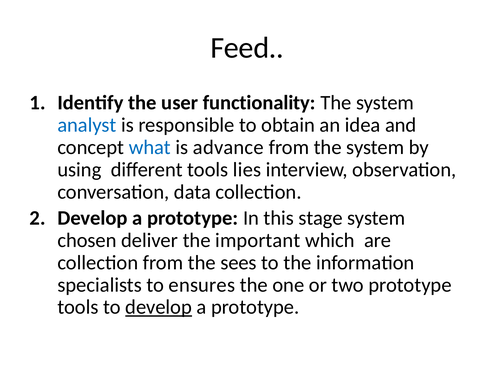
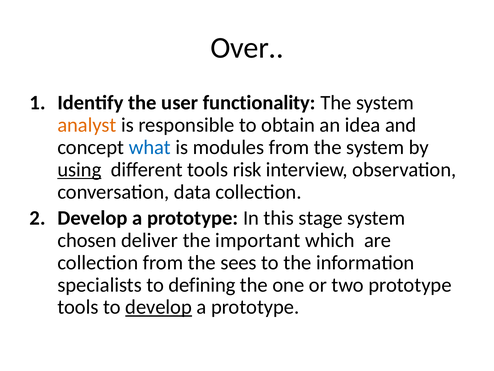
Feed: Feed -> Over
analyst colour: blue -> orange
advance: advance -> modules
using underline: none -> present
lies: lies -> risk
ensures: ensures -> defining
